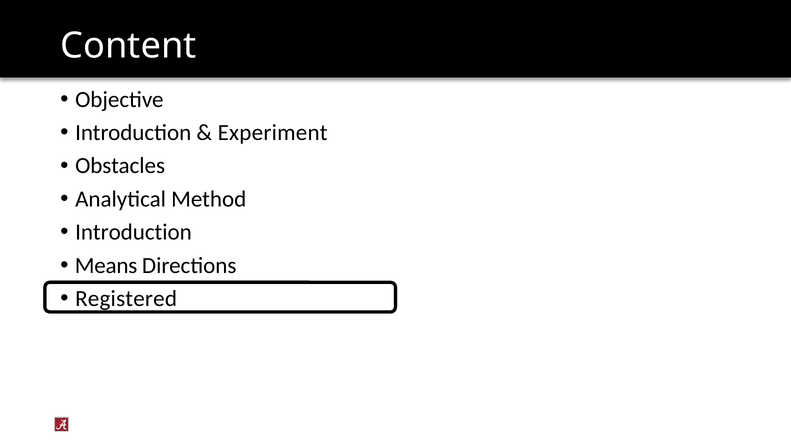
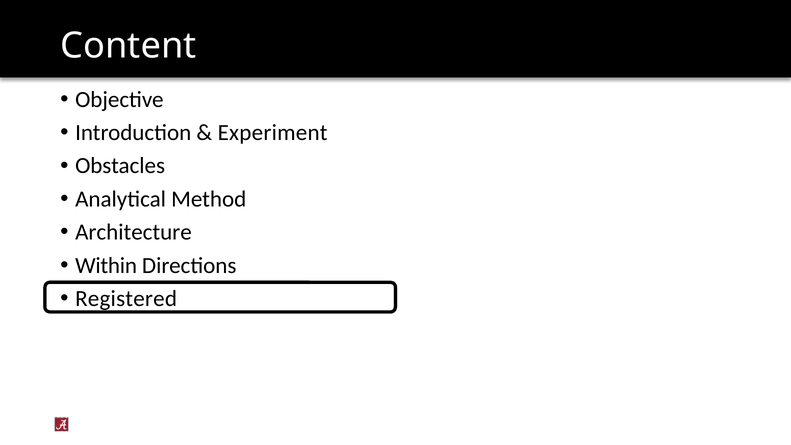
Introduction at (133, 232): Introduction -> Architecture
Means: Means -> Within
